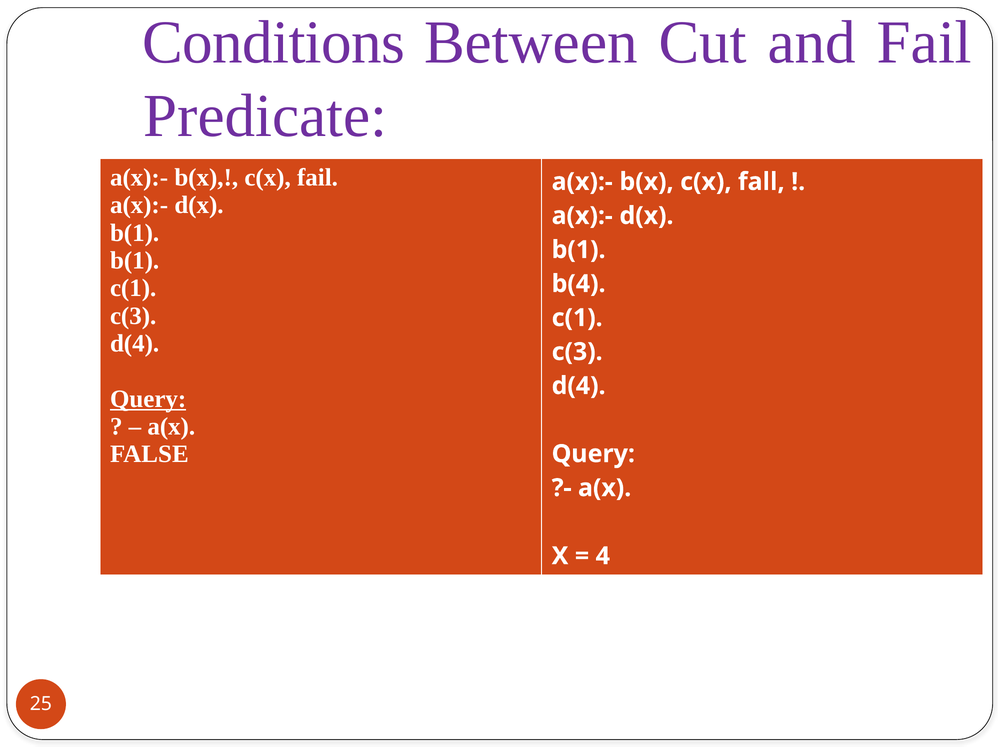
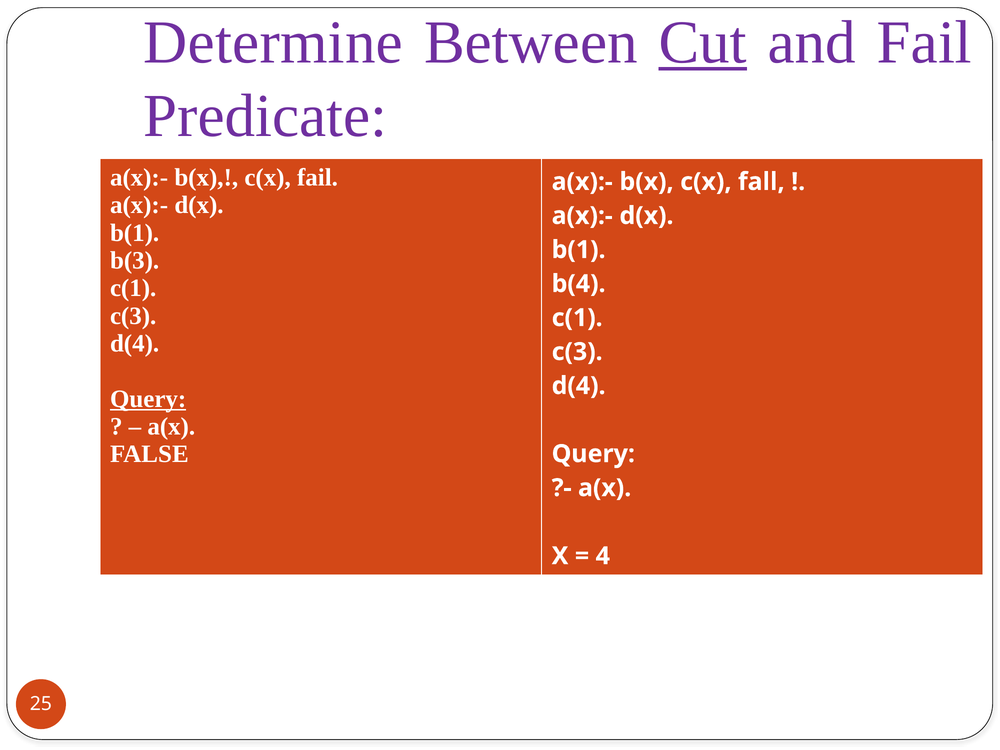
Conditions: Conditions -> Determine
Cut underline: none -> present
b(1 at (135, 260): b(1 -> b(3
